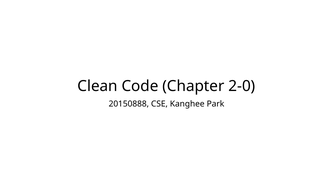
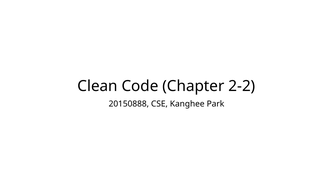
2-0: 2-0 -> 2-2
